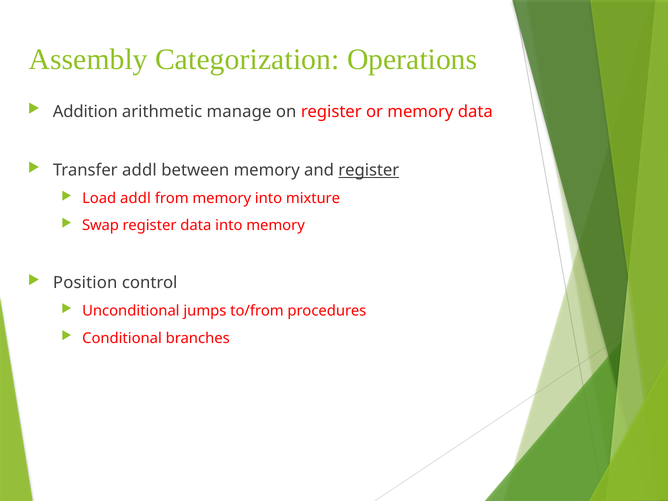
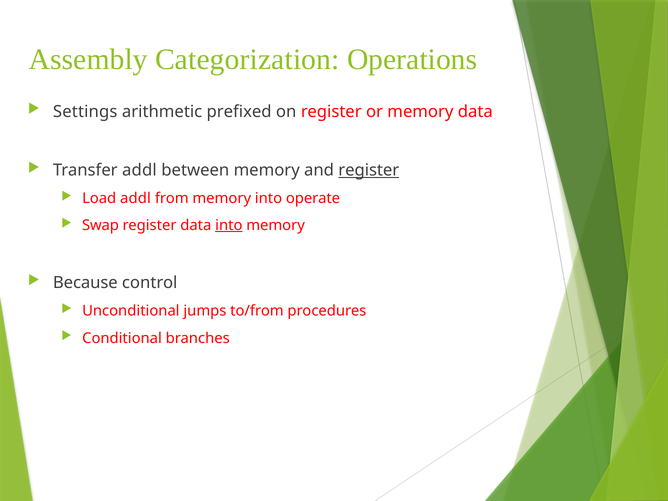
Addition: Addition -> Settings
manage: manage -> prefixed
mixture: mixture -> operate
into at (229, 225) underline: none -> present
Position: Position -> Because
